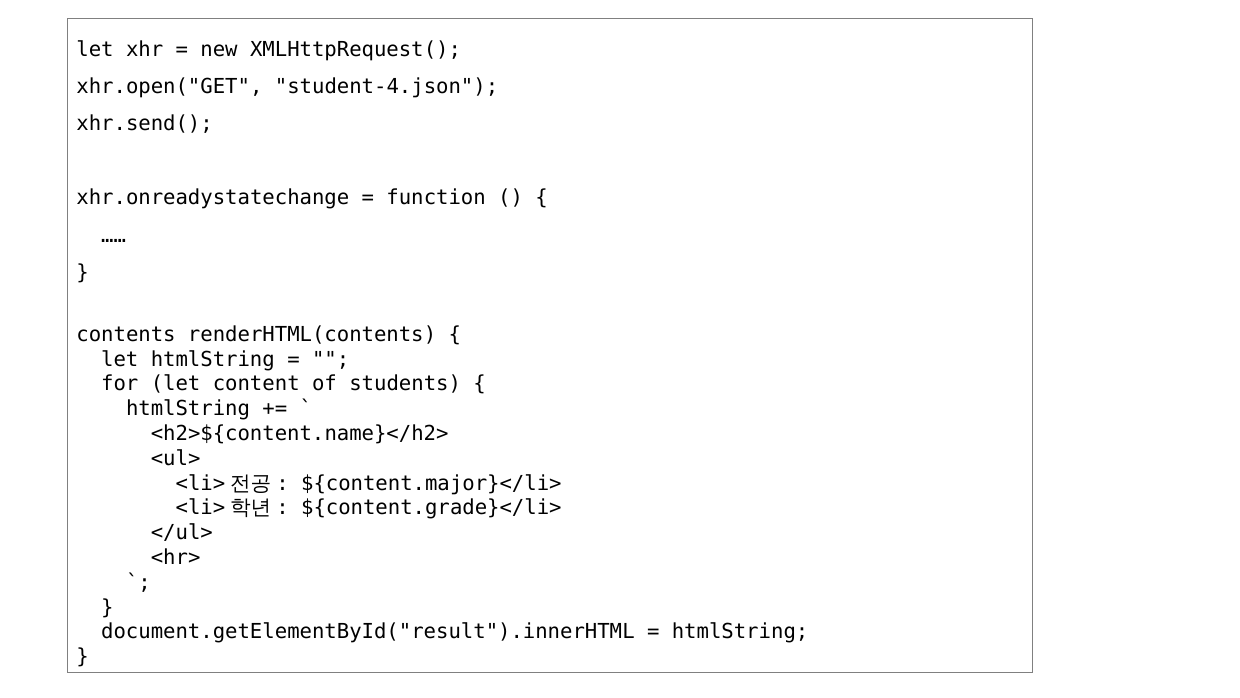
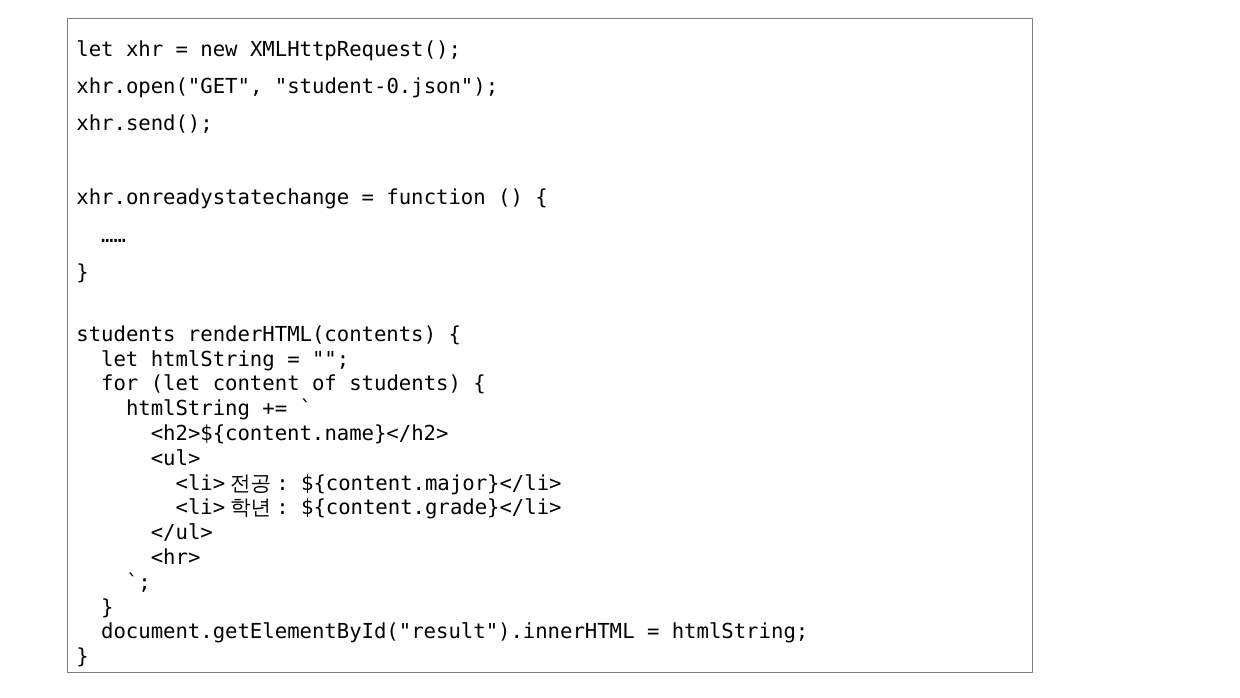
student-4.json: student-4.json -> student-0.json
contents at (126, 334): contents -> students
